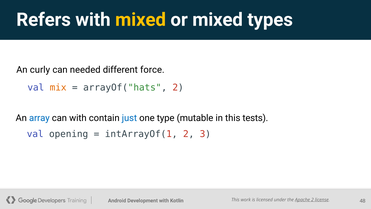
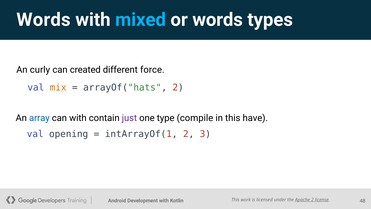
Refers at (44, 20): Refers -> Words
mixed at (141, 20) colour: yellow -> light blue
or mixed: mixed -> words
needed: needed -> created
just colour: blue -> purple
mutable: mutable -> compile
tests: tests -> have
